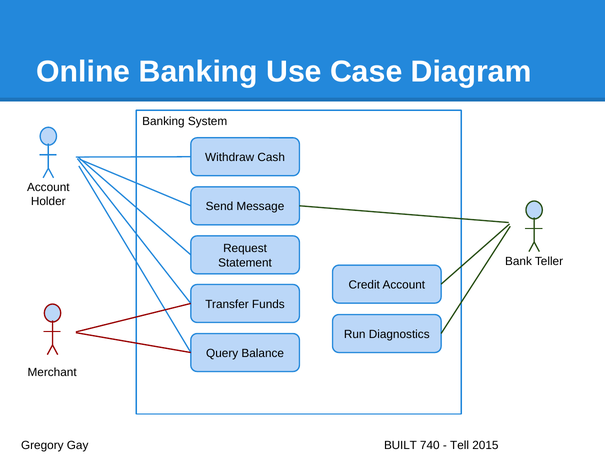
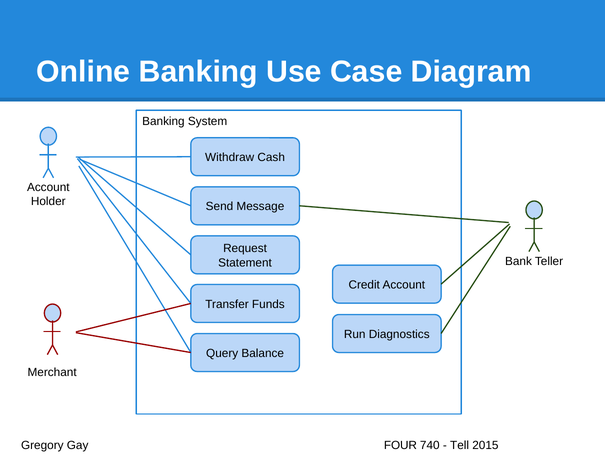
BUILT: BUILT -> FOUR
